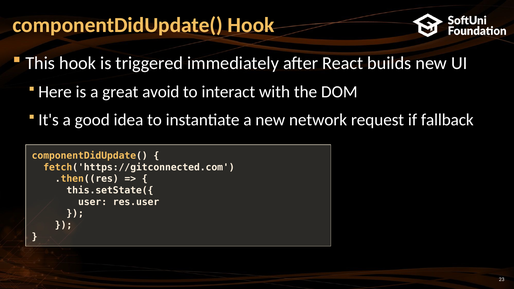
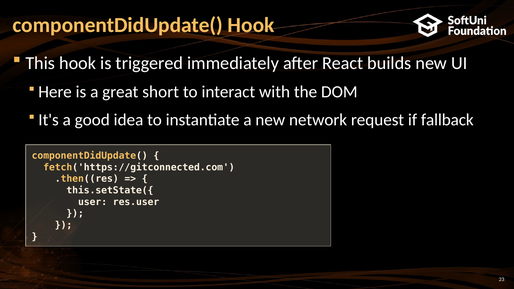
avoid: avoid -> short
